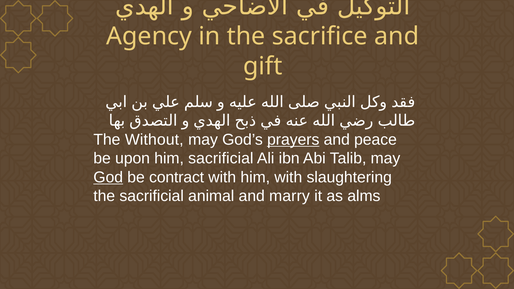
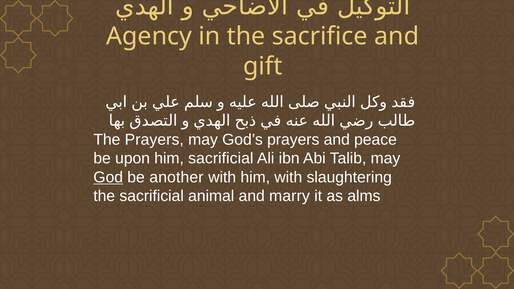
The Without: Without -> Prayers
prayers at (293, 140) underline: present -> none
contract: contract -> another
